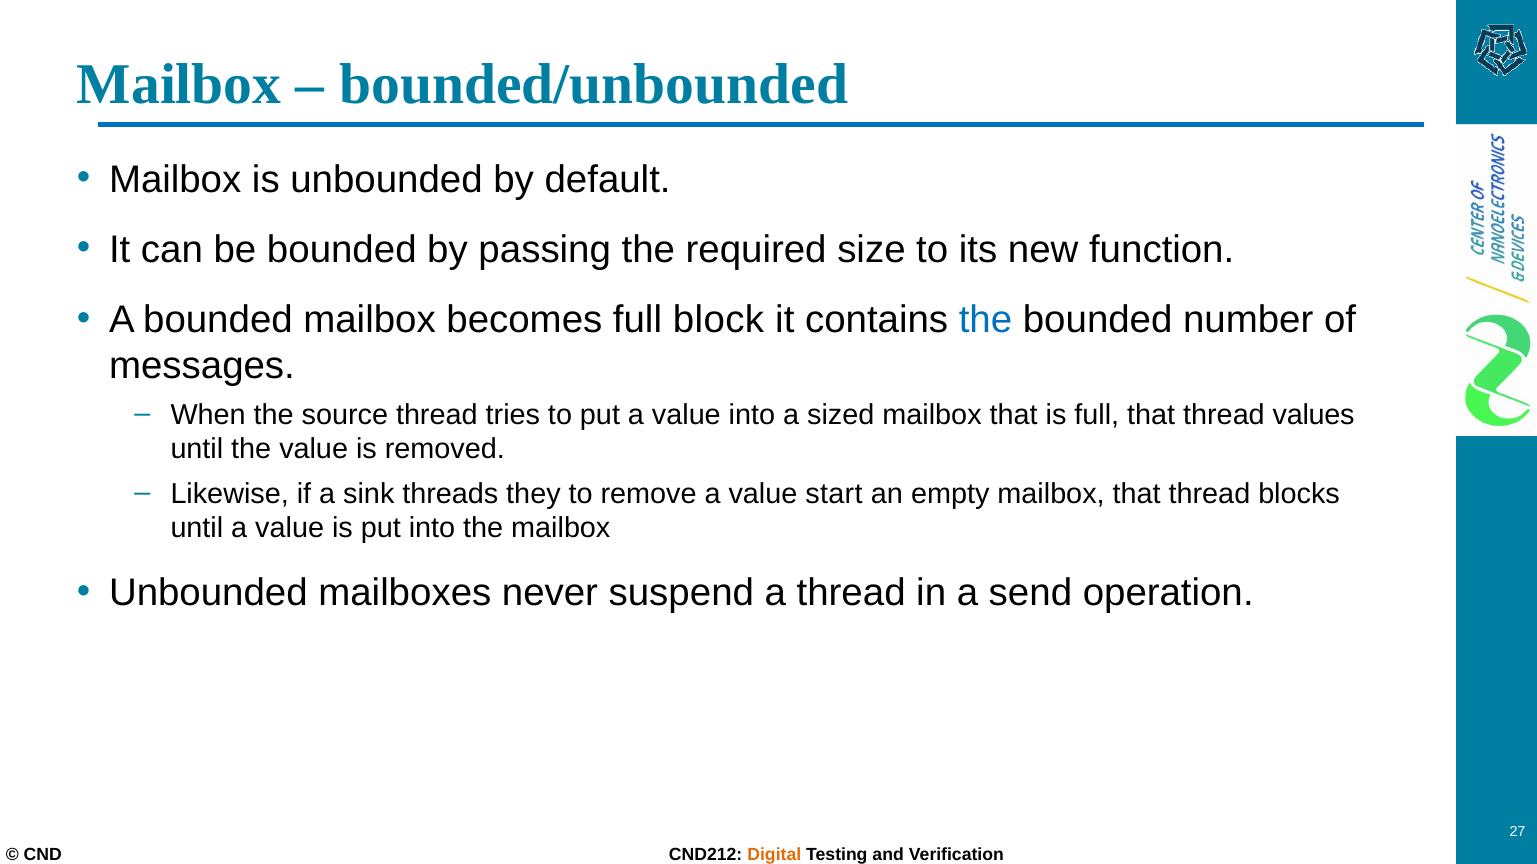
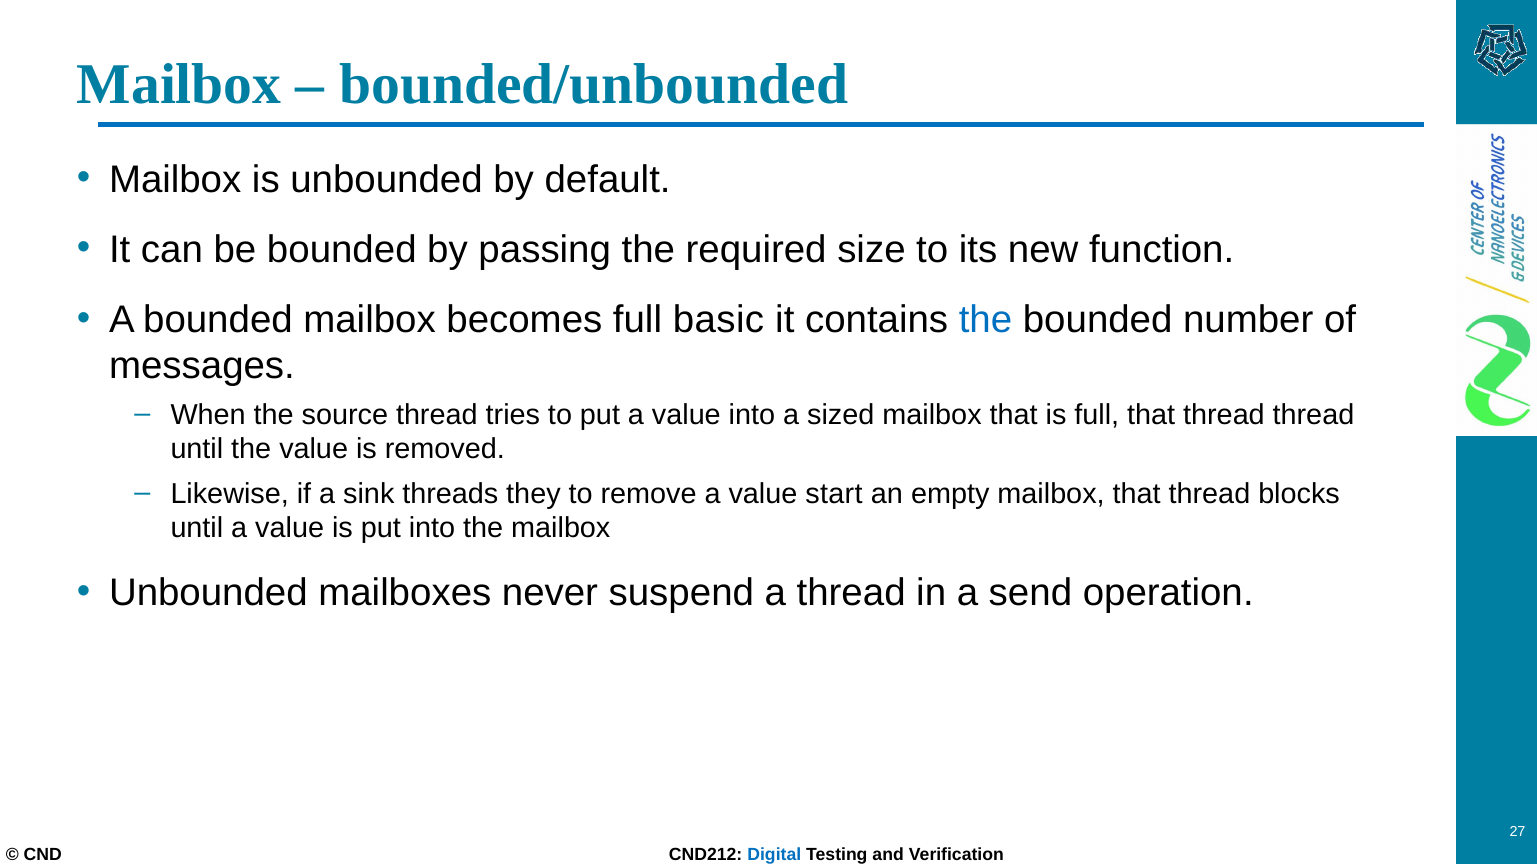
block: block -> basic
thread values: values -> thread
Digital colour: orange -> blue
